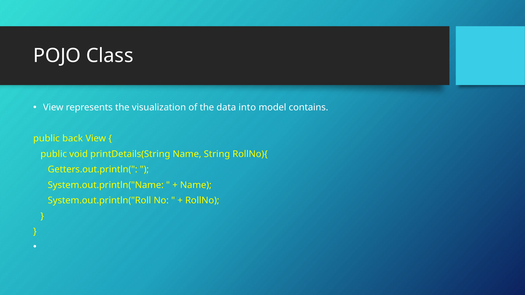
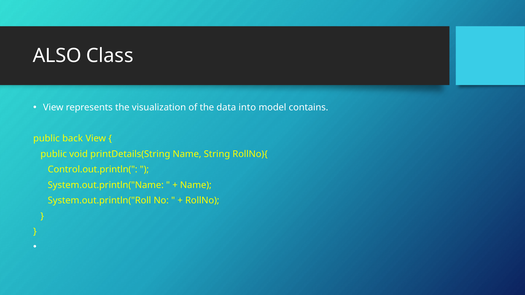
POJO: POJO -> ALSO
Getters.out.println(: Getters.out.println( -> Control.out.println(
